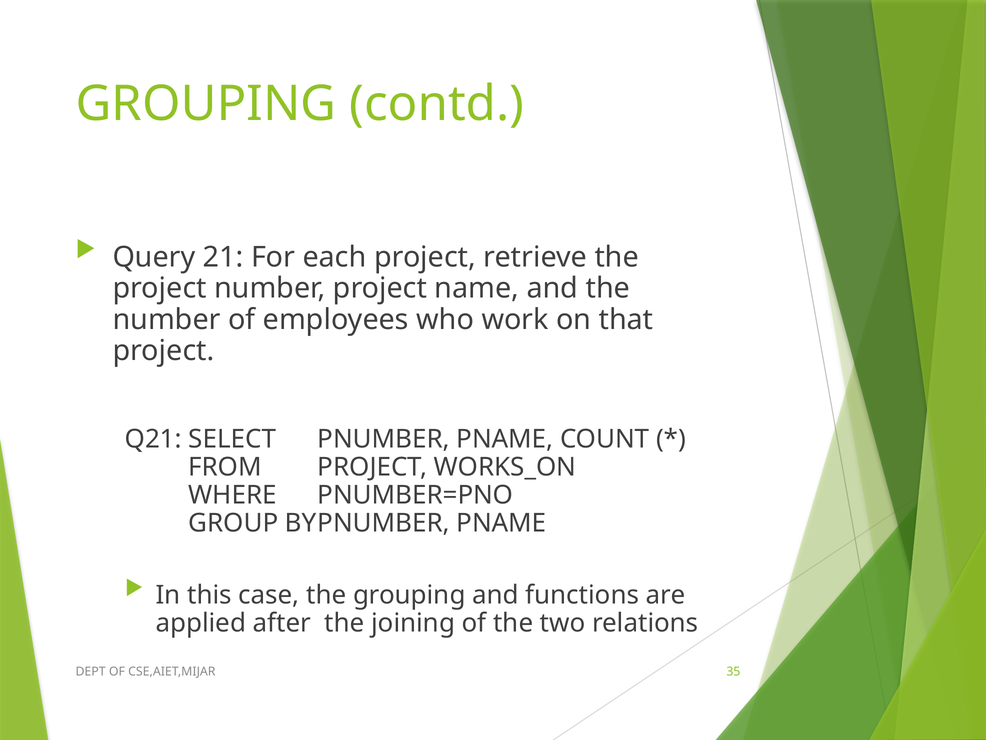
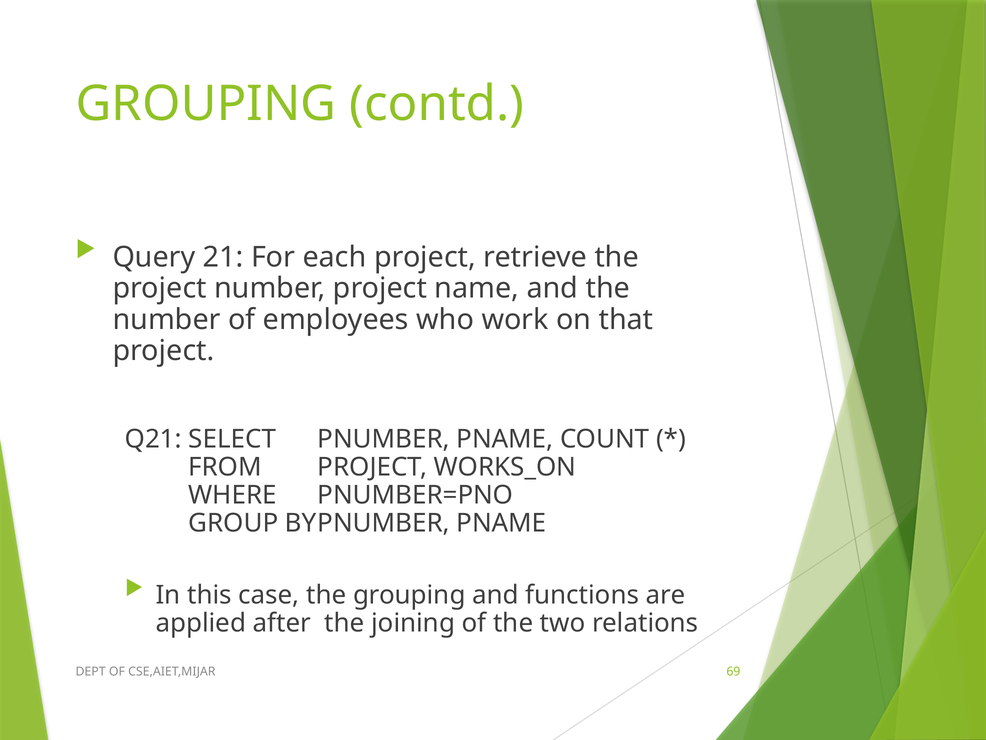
35: 35 -> 69
